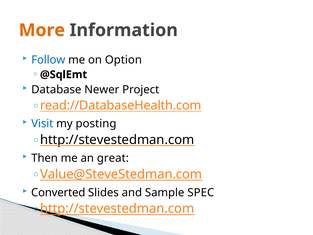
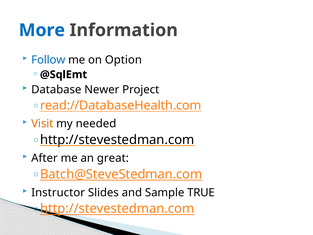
More colour: orange -> blue
Visit colour: blue -> orange
posting: posting -> needed
Then: Then -> After
Value@SteveStedman.com: Value@SteveStedman.com -> Batch@SteveStedman.com
Converted: Converted -> Instructor
SPEC: SPEC -> TRUE
